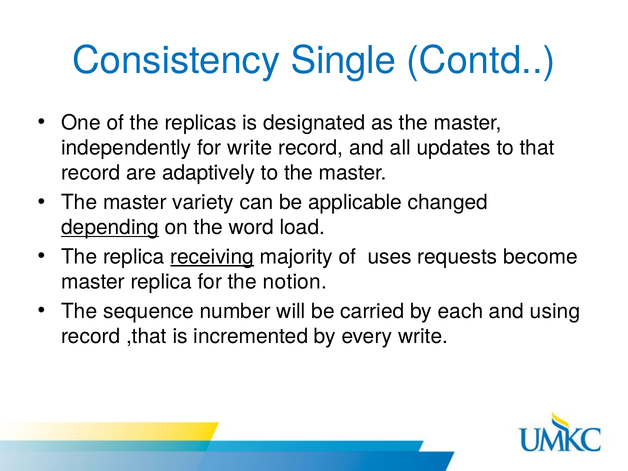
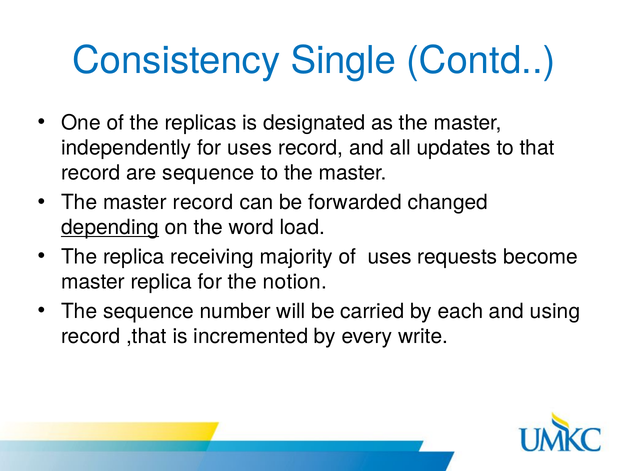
for write: write -> uses
are adaptively: adaptively -> sequence
master variety: variety -> record
applicable: applicable -> forwarded
receiving underline: present -> none
